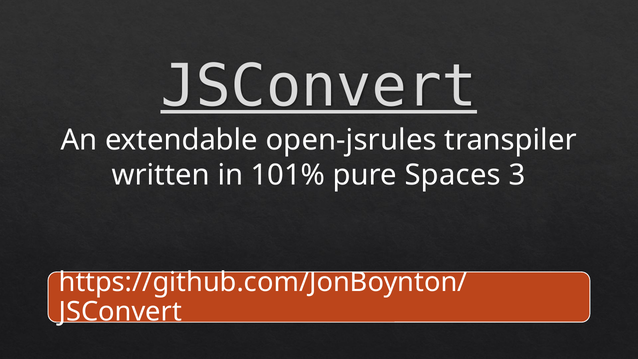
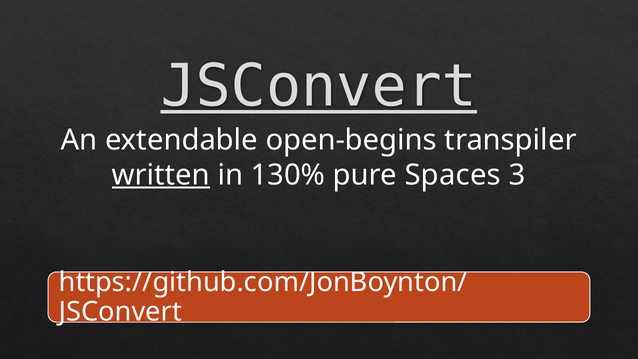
open-jsrules: open-jsrules -> open-begins
written underline: none -> present
101%: 101% -> 130%
